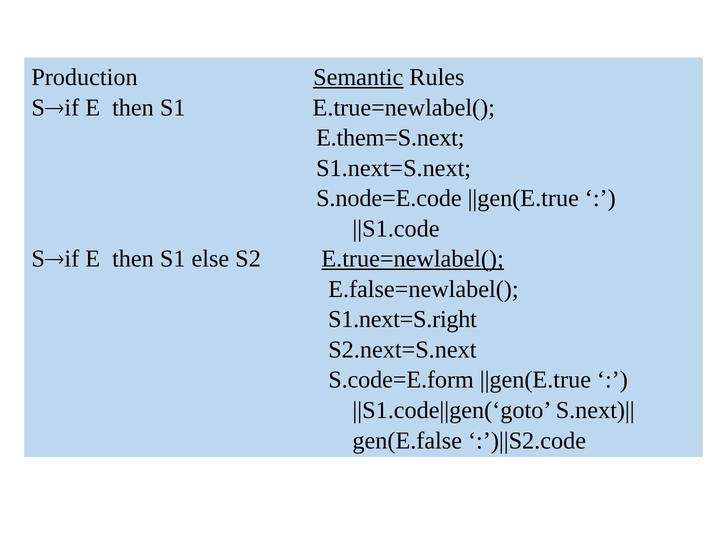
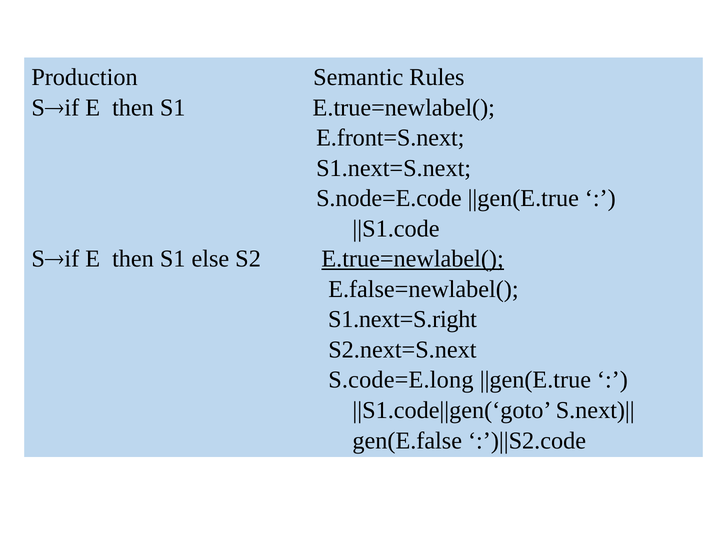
Semantic underline: present -> none
E.them=S.next: E.them=S.next -> E.front=S.next
S.code=E.form: S.code=E.form -> S.code=E.long
